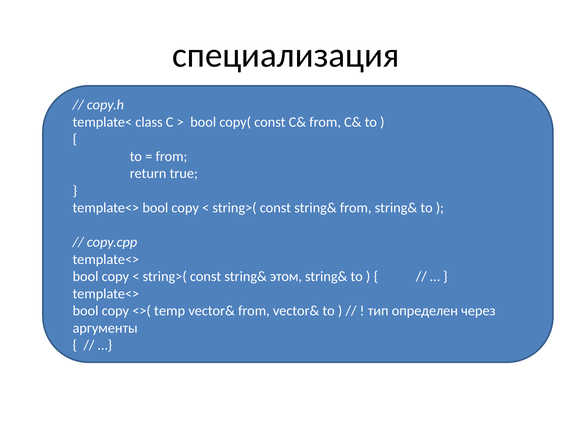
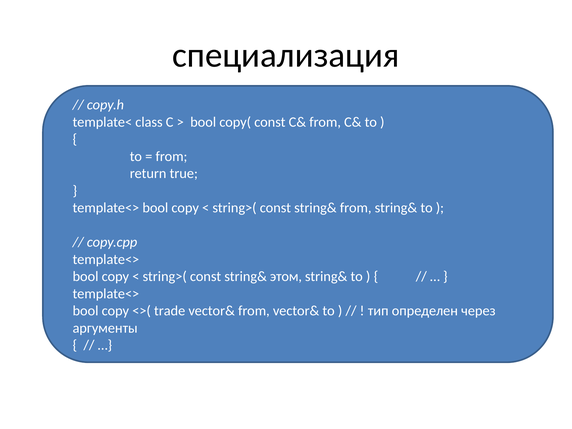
temp: temp -> trade
